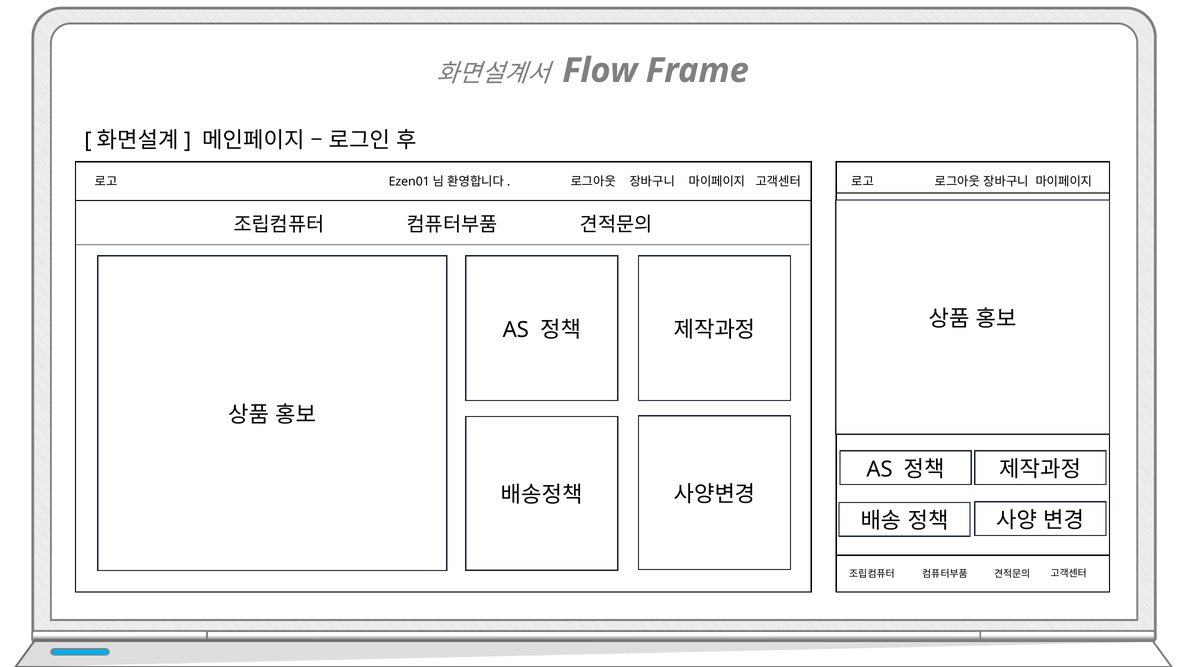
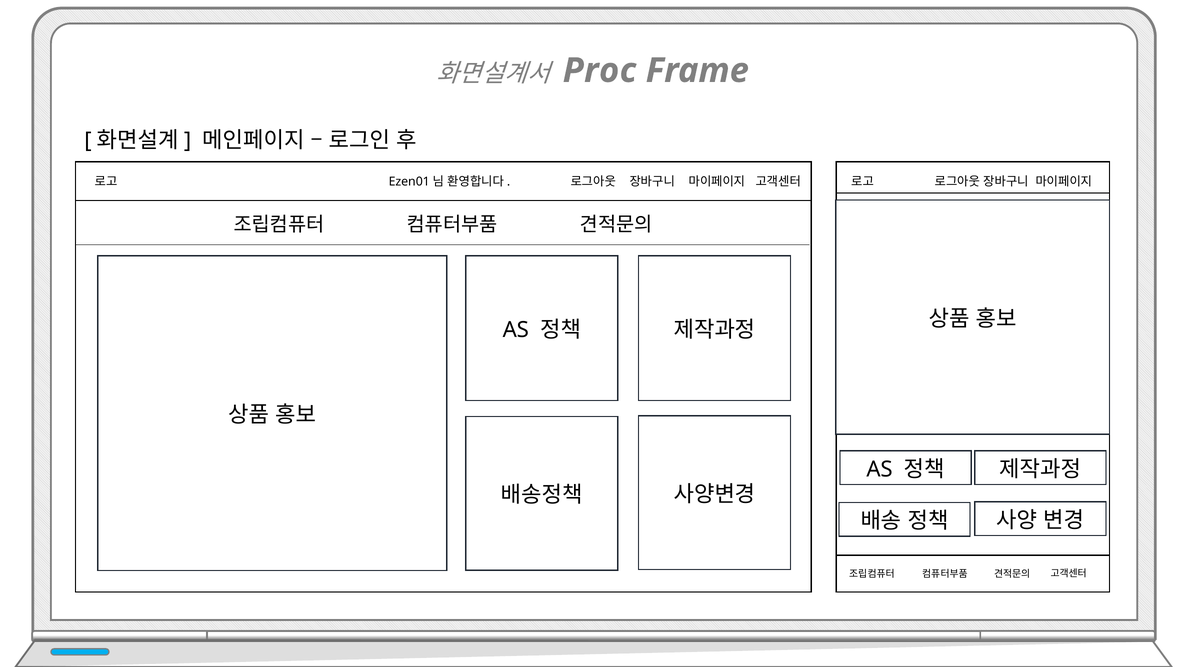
Flow: Flow -> Proc
